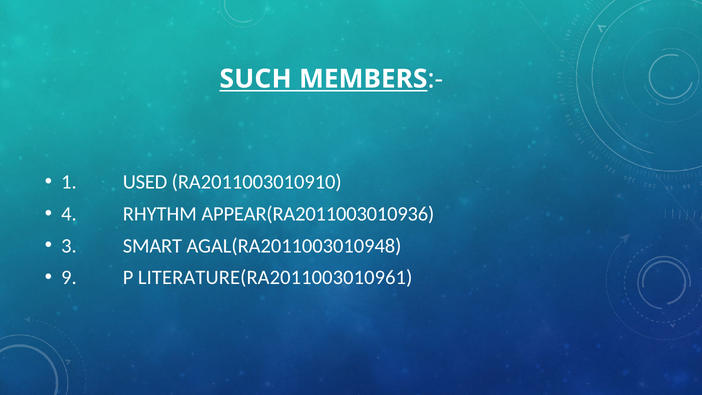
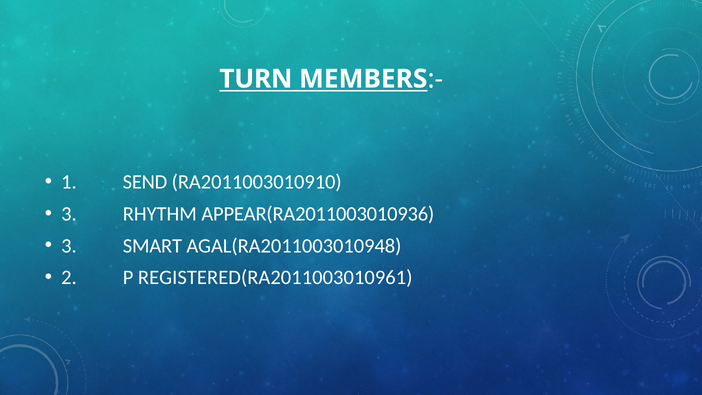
SUCH: SUCH -> TURN
USED: USED -> SEND
4 at (69, 214): 4 -> 3
9: 9 -> 2
LITERATURE(RA2011003010961: LITERATURE(RA2011003010961 -> REGISTERED(RA2011003010961
